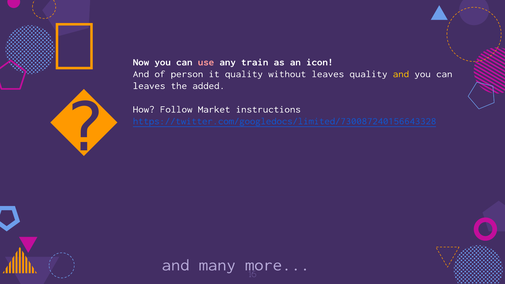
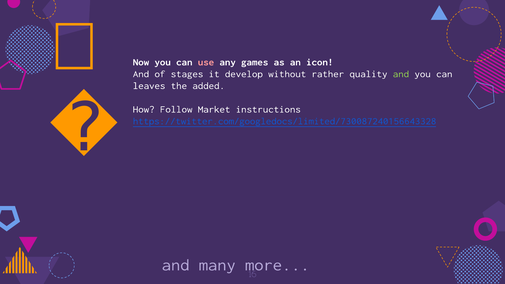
train: train -> games
person: person -> stages
it quality: quality -> develop
without leaves: leaves -> rather
and at (401, 74) colour: yellow -> light green
